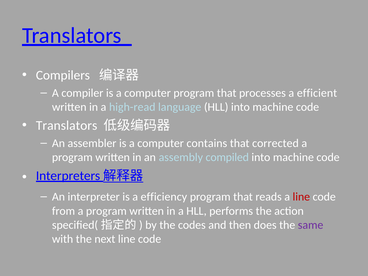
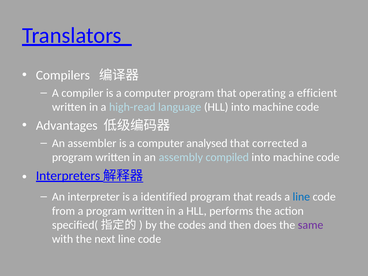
processes: processes -> operating
Translators at (67, 125): Translators -> Advantages
contains: contains -> analysed
efficiency: efficiency -> identified
line at (301, 197) colour: red -> blue
